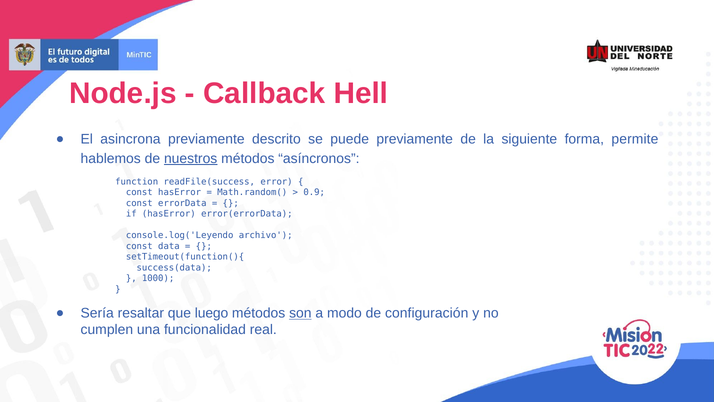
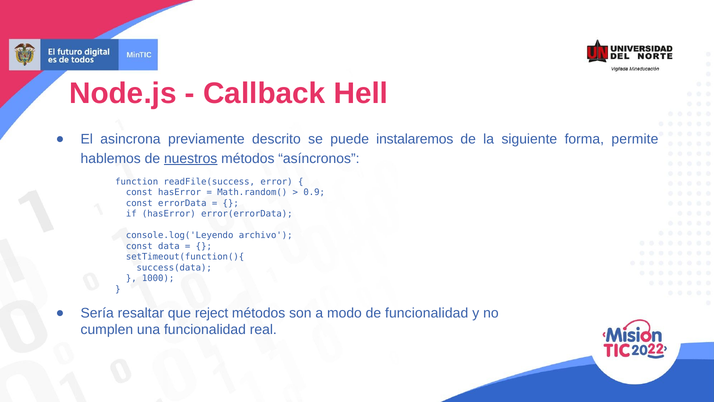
puede previamente: previamente -> instalaremos
luego: luego -> reject
son underline: present -> none
de configuración: configuración -> funcionalidad
